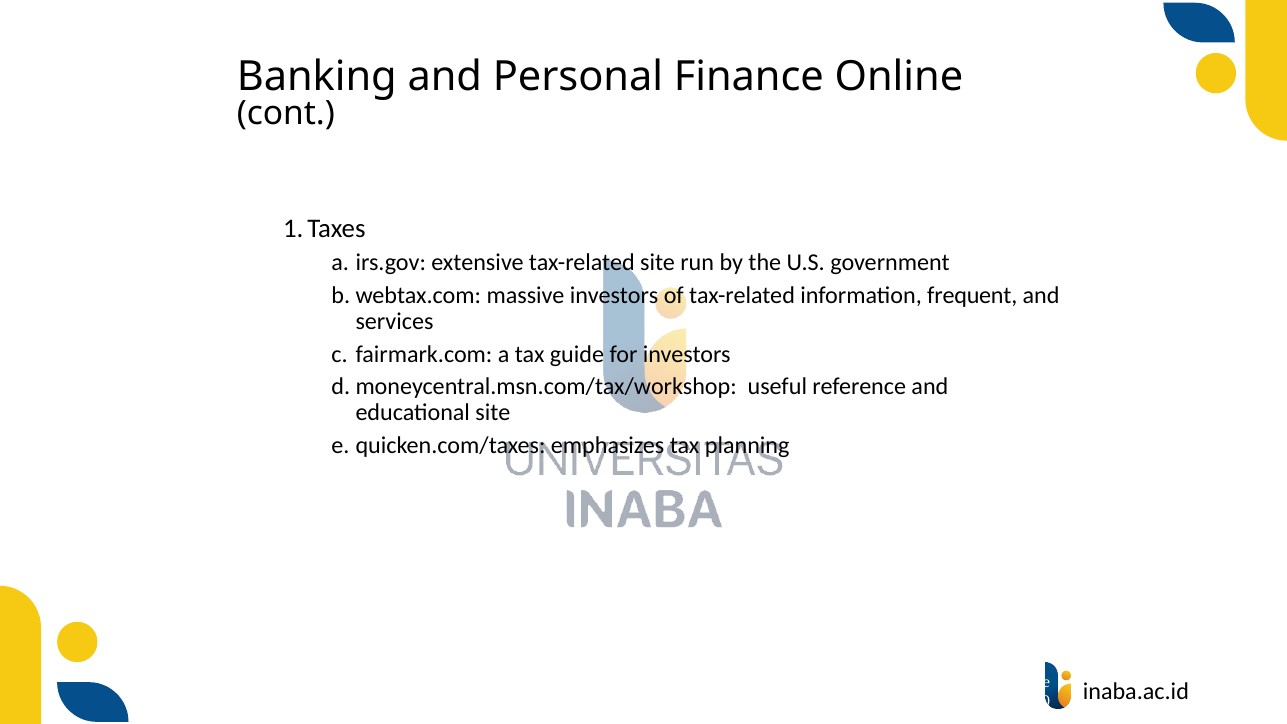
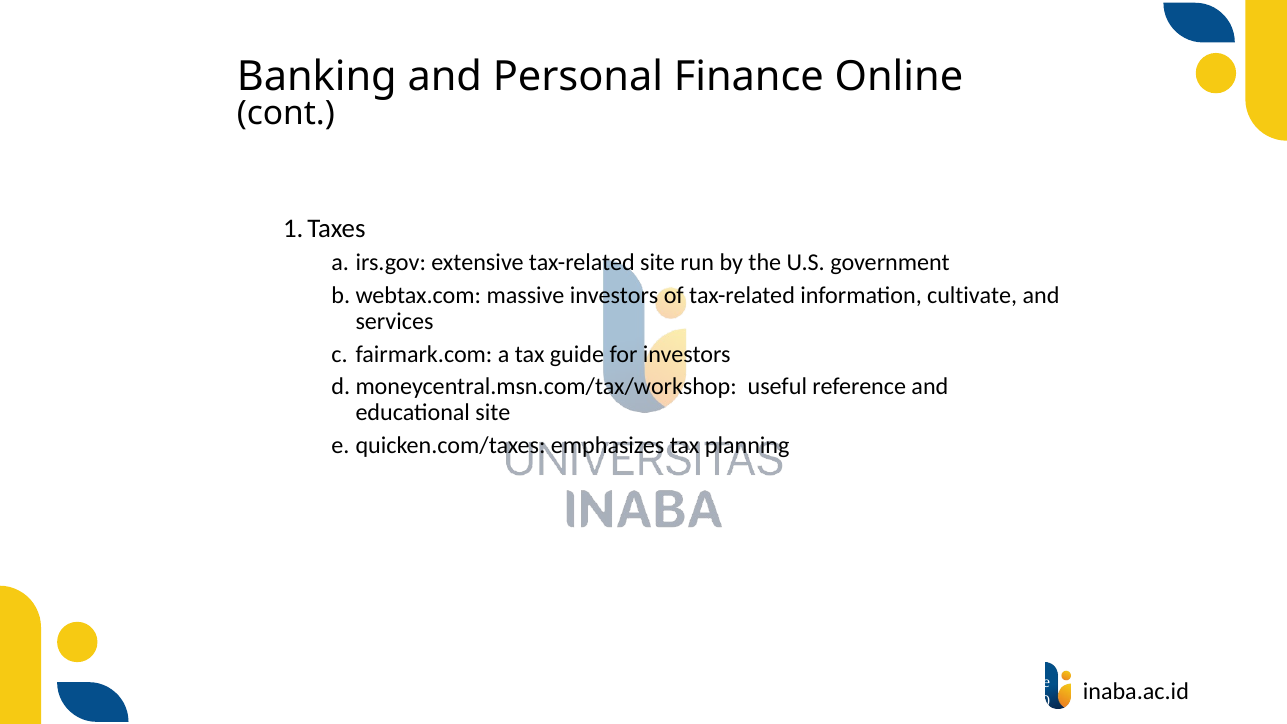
frequent: frequent -> cultivate
